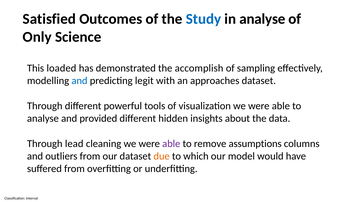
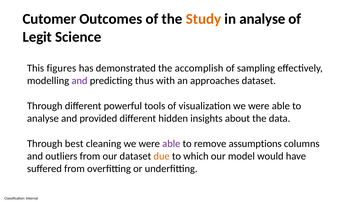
Satisfied: Satisfied -> Cutomer
Study colour: blue -> orange
Only: Only -> Legit
loaded: loaded -> figures
and at (79, 81) colour: blue -> purple
legit: legit -> thus
lead: lead -> best
